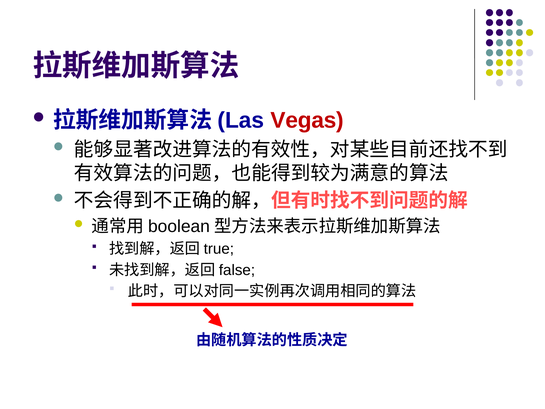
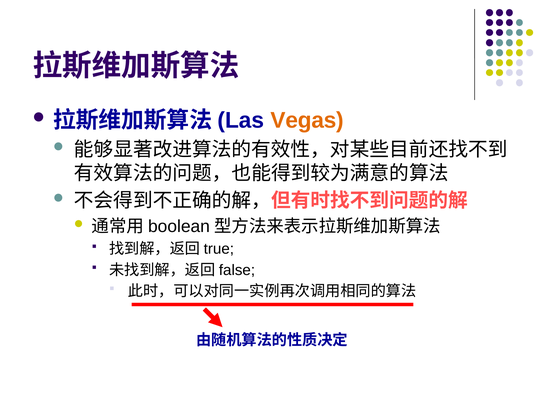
Vegas colour: red -> orange
